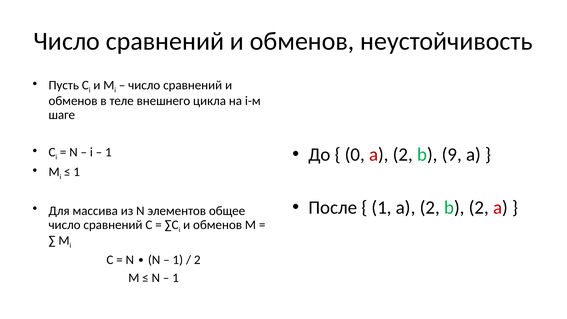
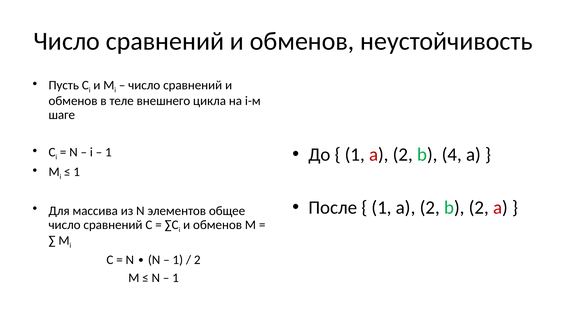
0 at (355, 155): 0 -> 1
9: 9 -> 4
